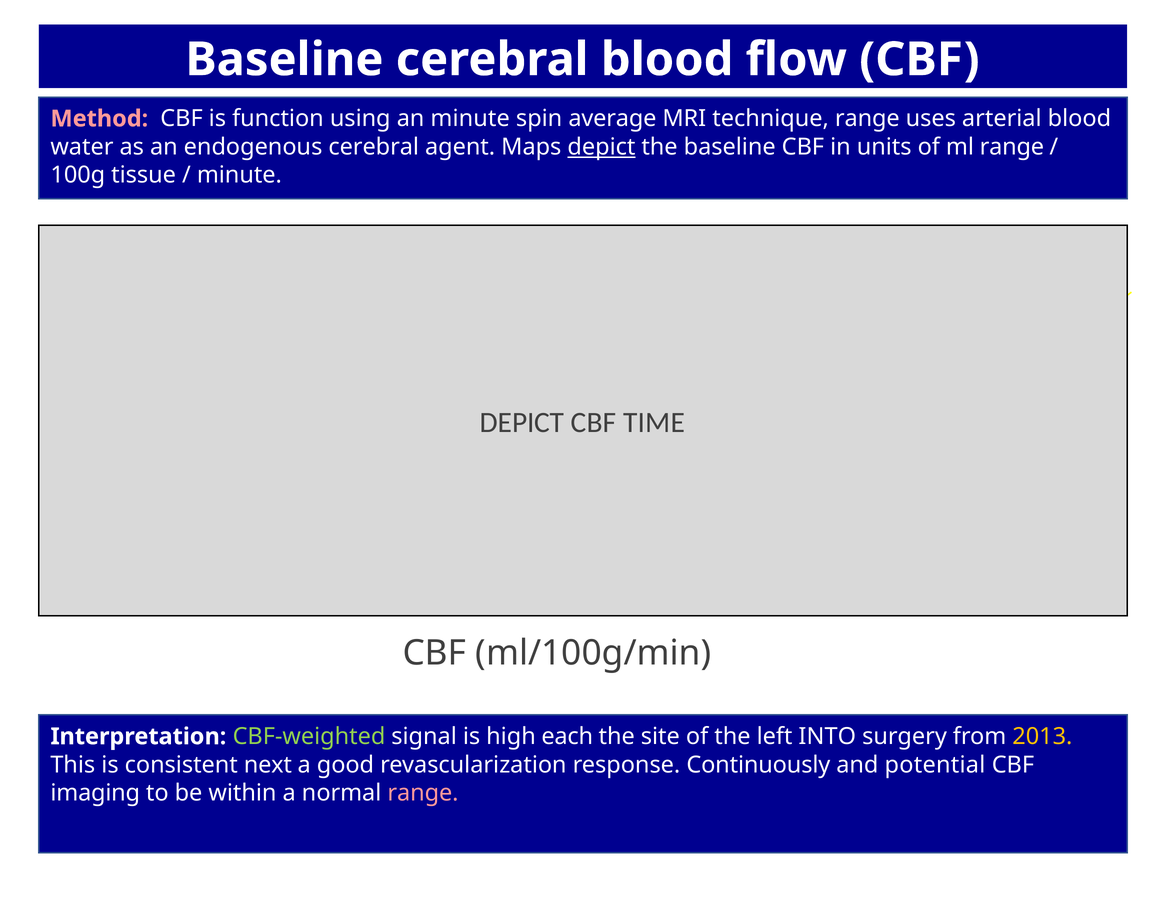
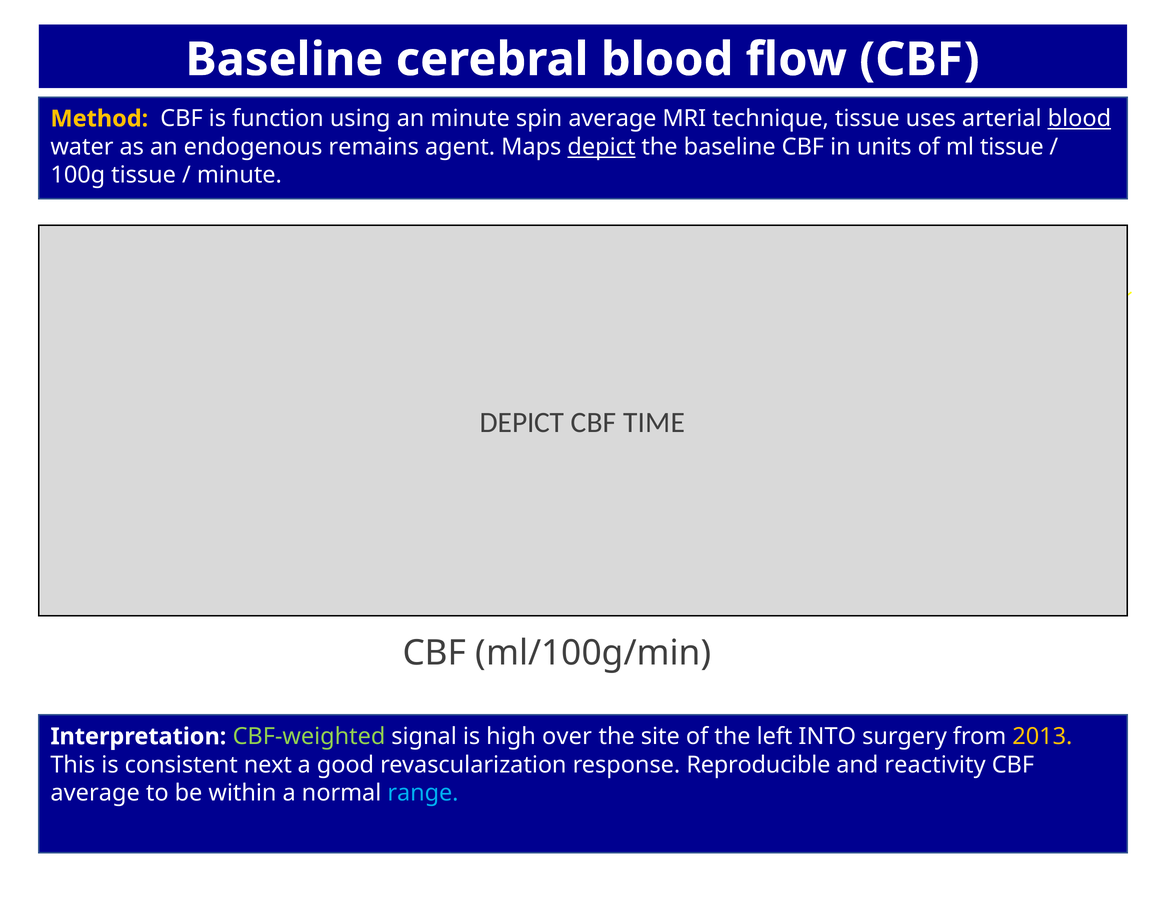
Method colour: pink -> yellow
technique range: range -> tissue
blood at (1079, 119) underline: none -> present
endogenous cerebral: cerebral -> remains
ml range: range -> tissue
each: each -> over
Continuously: Continuously -> Reproducible
potential: potential -> reactivity
imaging at (95, 793): imaging -> average
range at (423, 793) colour: pink -> light blue
